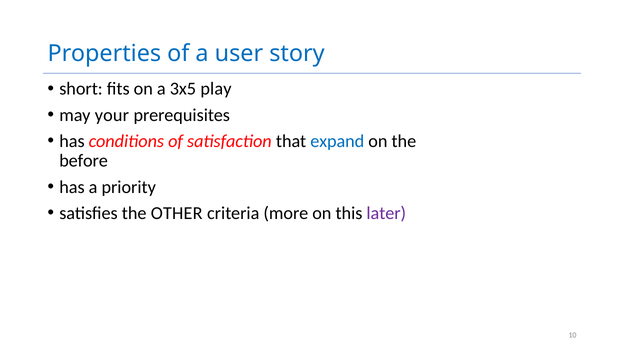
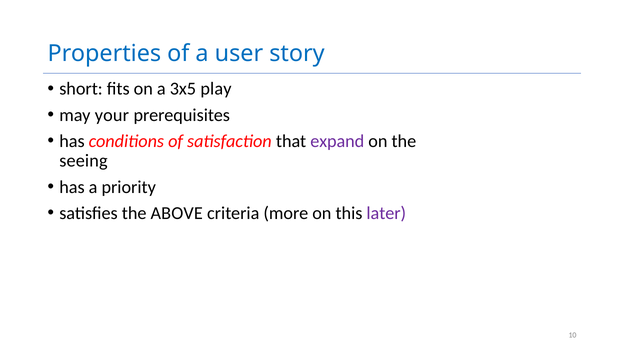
expand colour: blue -> purple
before: before -> seeing
OTHER: OTHER -> ABOVE
